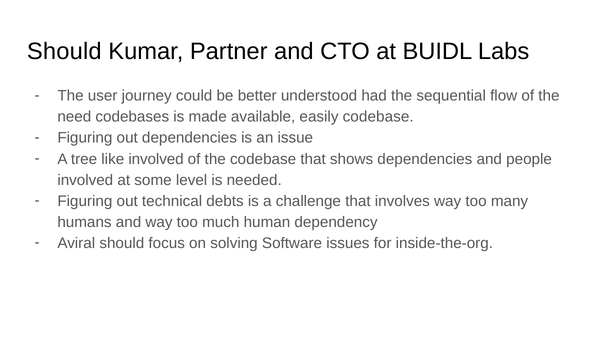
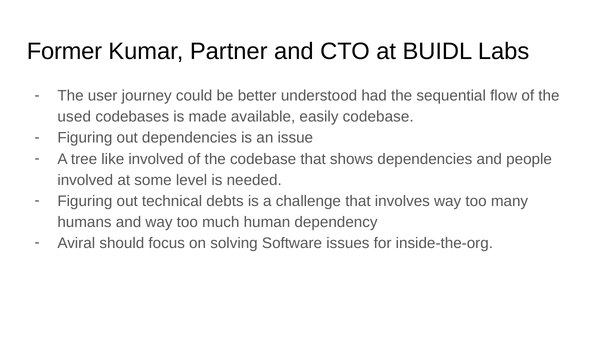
Should at (64, 52): Should -> Former
need: need -> used
